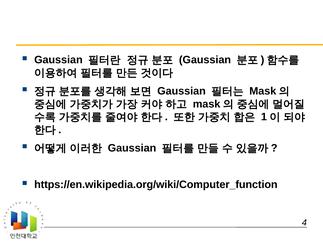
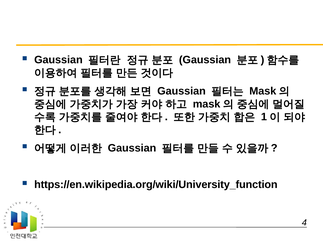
https://en.wikipedia.org/wiki/Computer_function: https://en.wikipedia.org/wiki/Computer_function -> https://en.wikipedia.org/wiki/University_function
